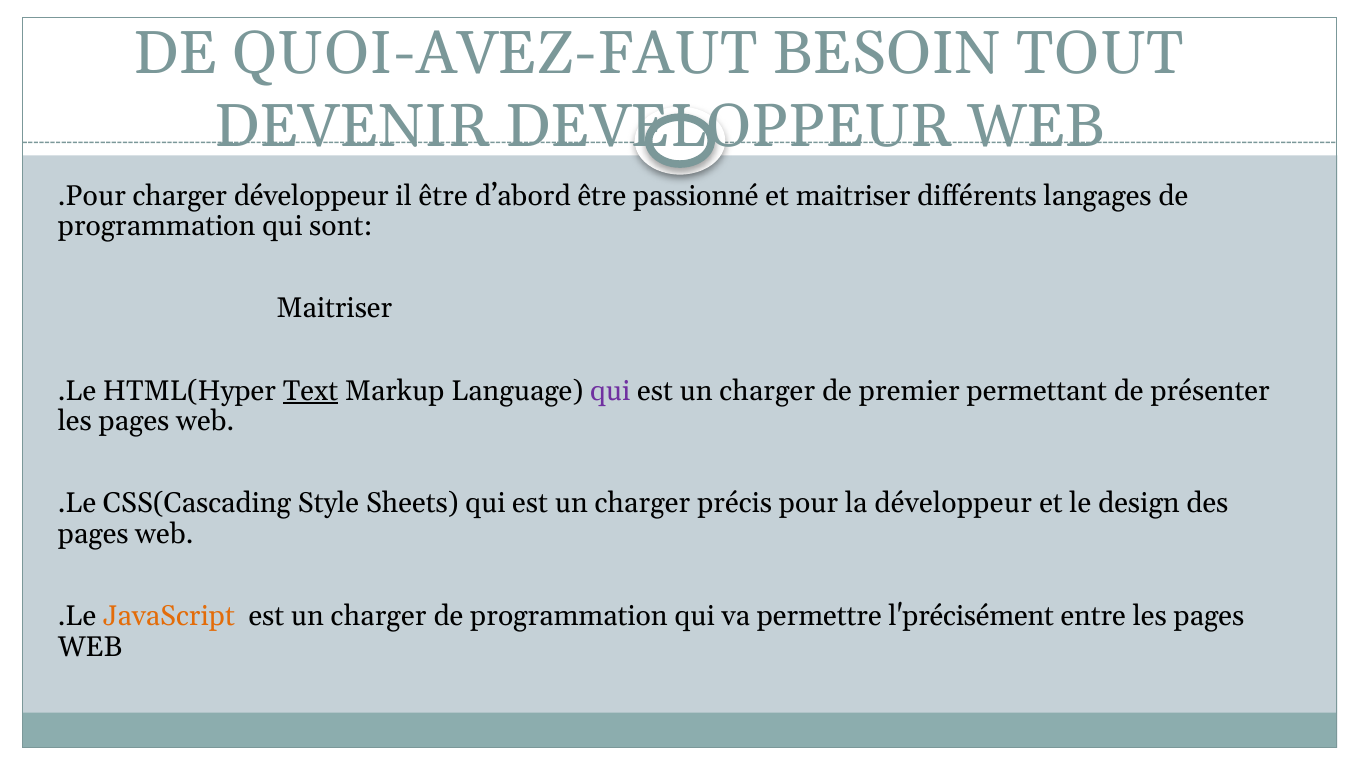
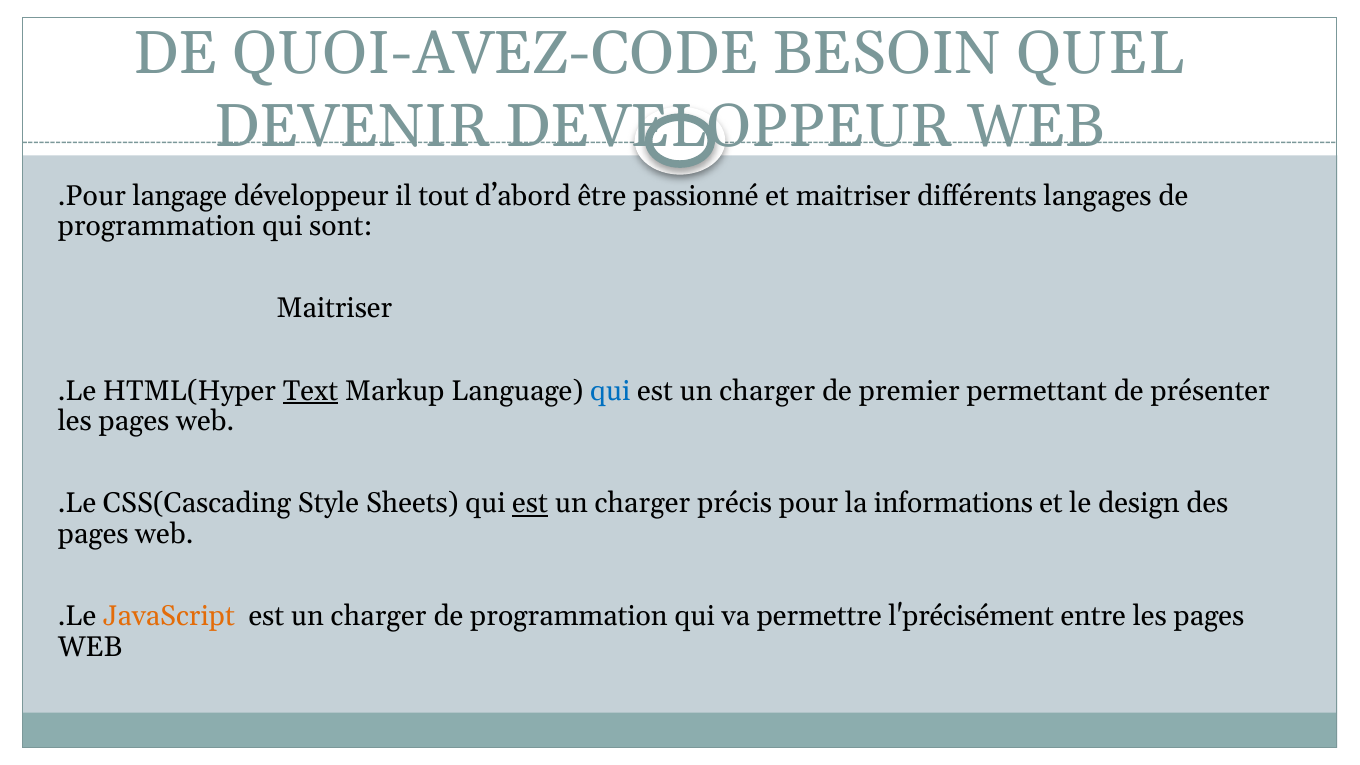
QUOI-AVEZ-FAUT: QUOI-AVEZ-FAUT -> QUOI-AVEZ-CODE
TOUT: TOUT -> QUEL
.Pour charger: charger -> langage
il être: être -> tout
qui at (610, 391) colour: purple -> blue
est at (530, 504) underline: none -> present
la développeur: développeur -> informations
